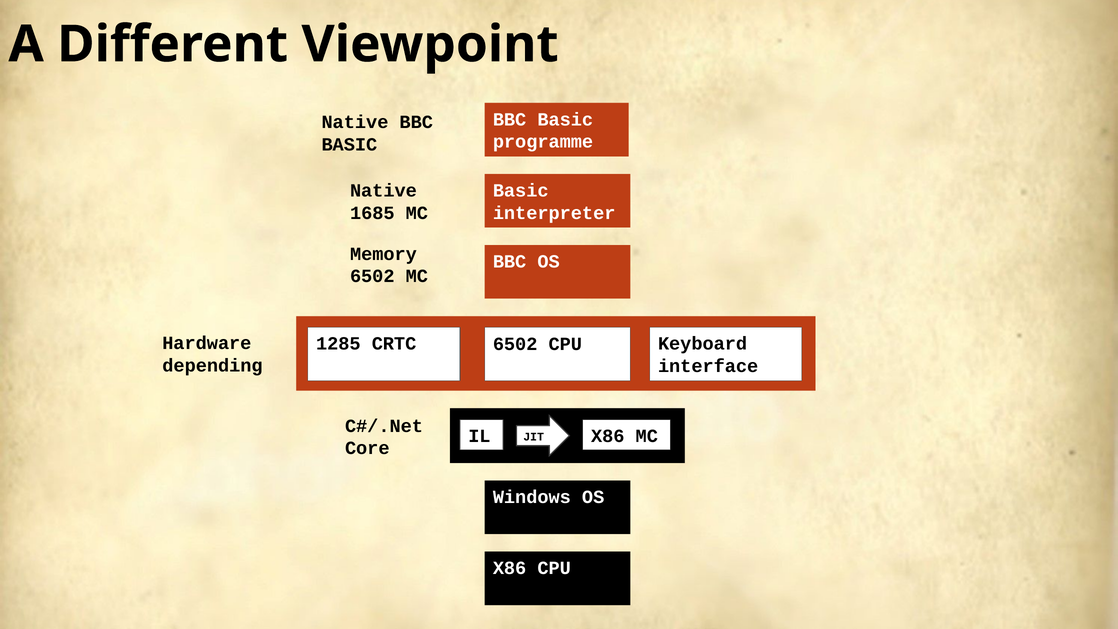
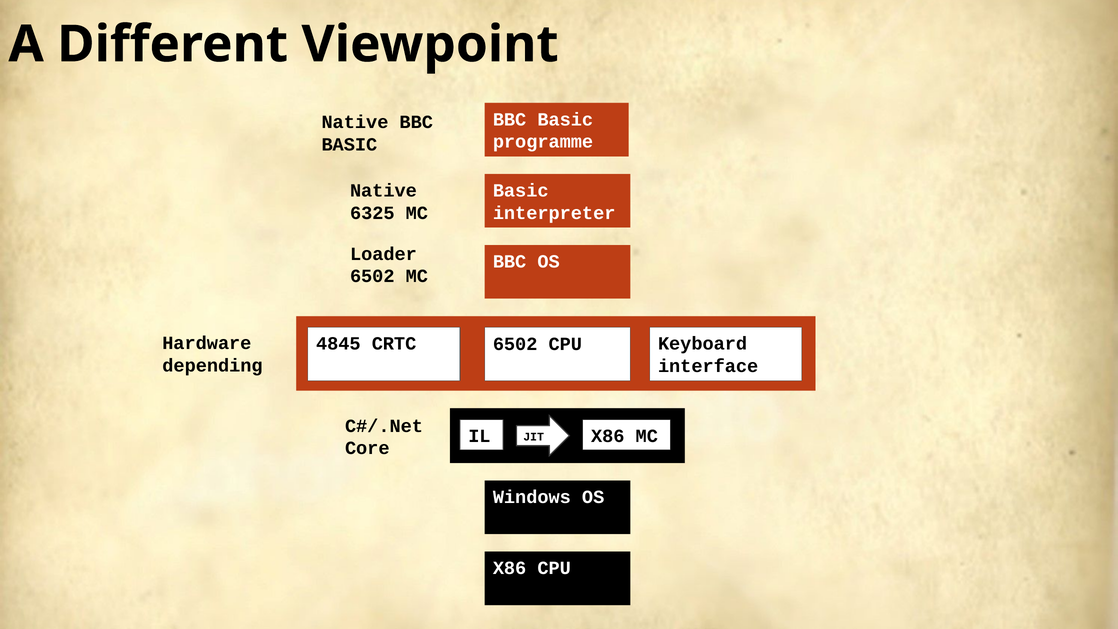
1685: 1685 -> 6325
Memory: Memory -> Loader
1285: 1285 -> 4845
